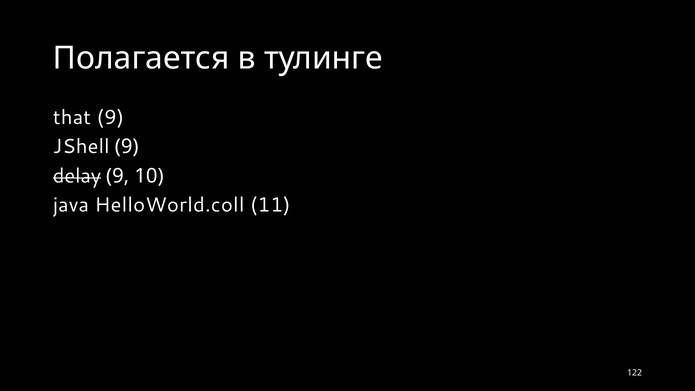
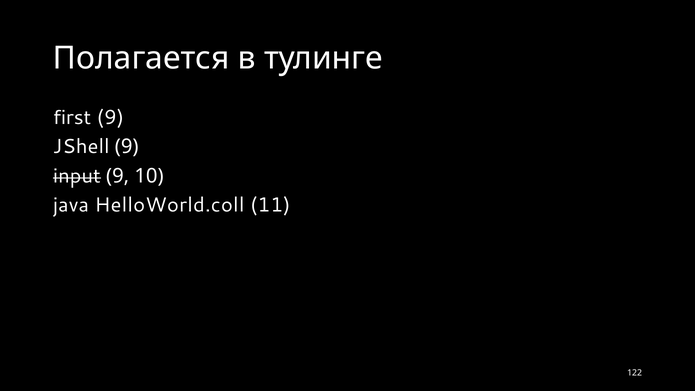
that: that -> first
delay: delay -> input
